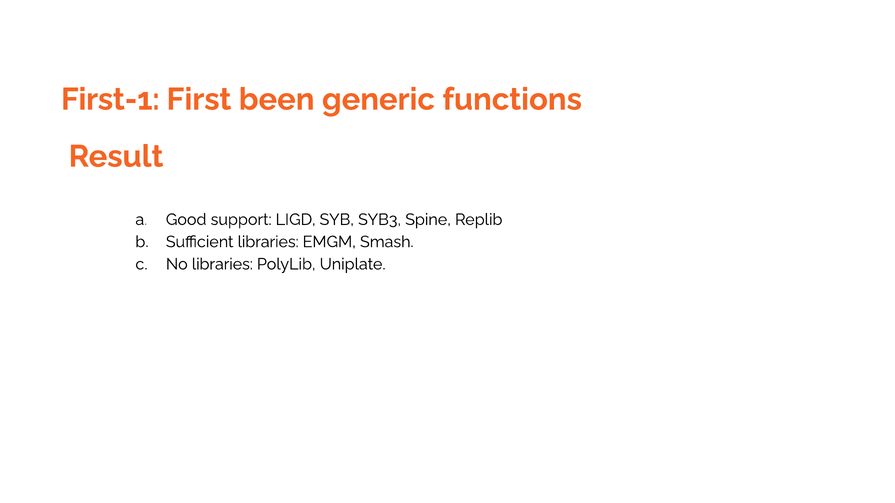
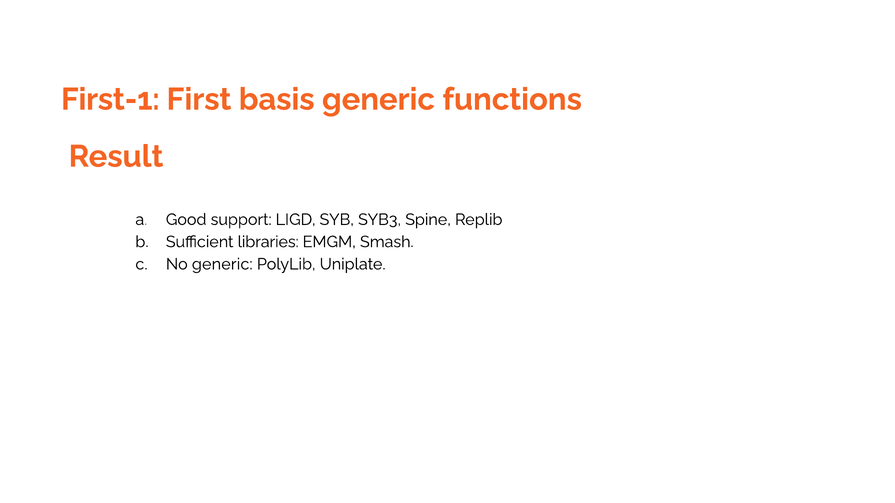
been: been -> basis
libraries at (222, 264): libraries -> generic
